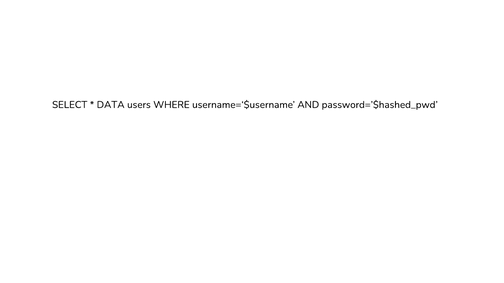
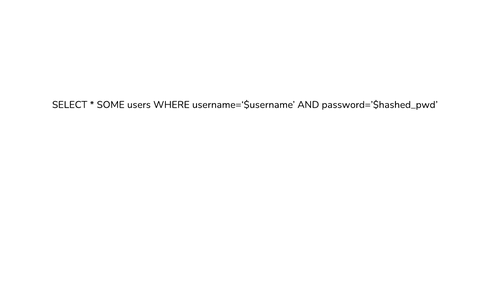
DATA: DATA -> SOME
